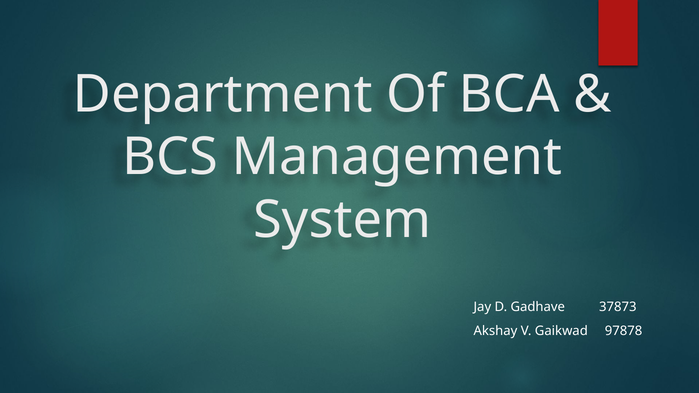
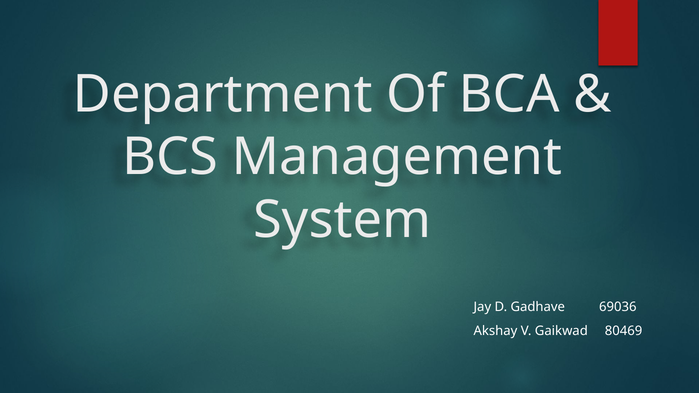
37873: 37873 -> 69036
97878: 97878 -> 80469
